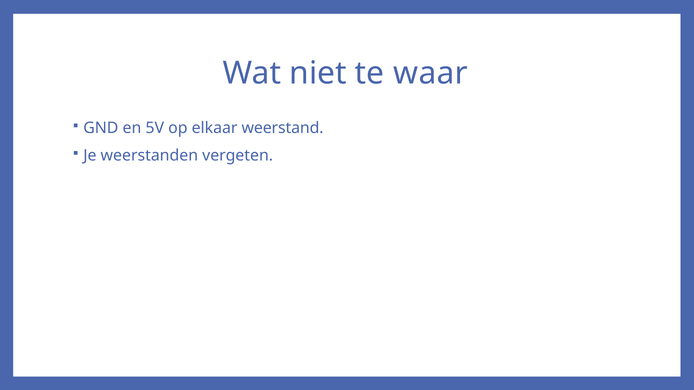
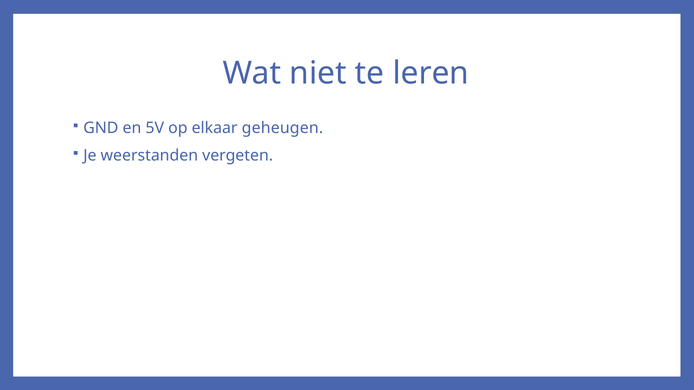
waar: waar -> leren
weerstand: weerstand -> geheugen
